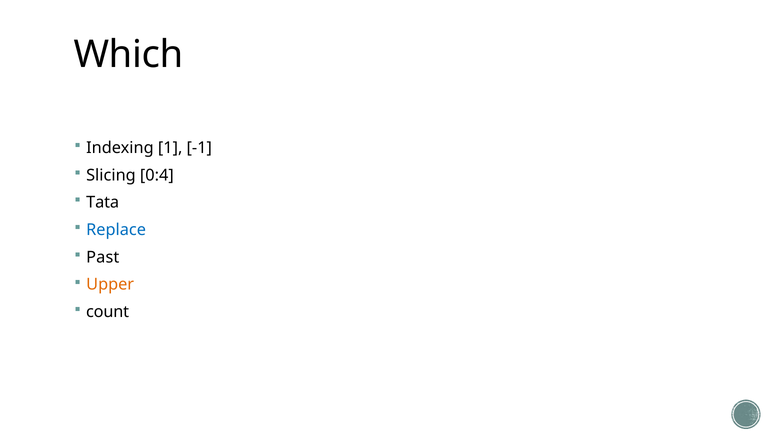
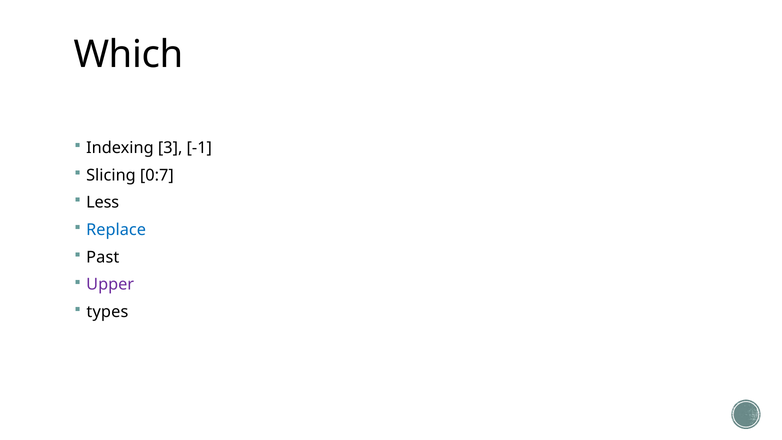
1: 1 -> 3
0:4: 0:4 -> 0:7
Tata: Tata -> Less
Upper colour: orange -> purple
count: count -> types
